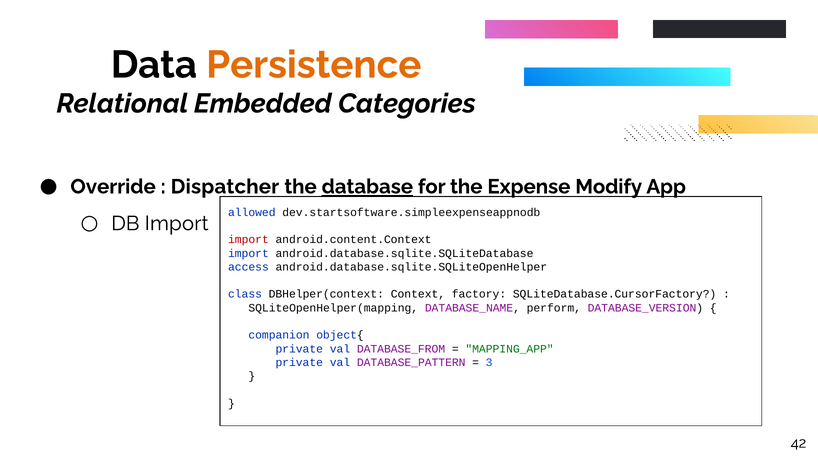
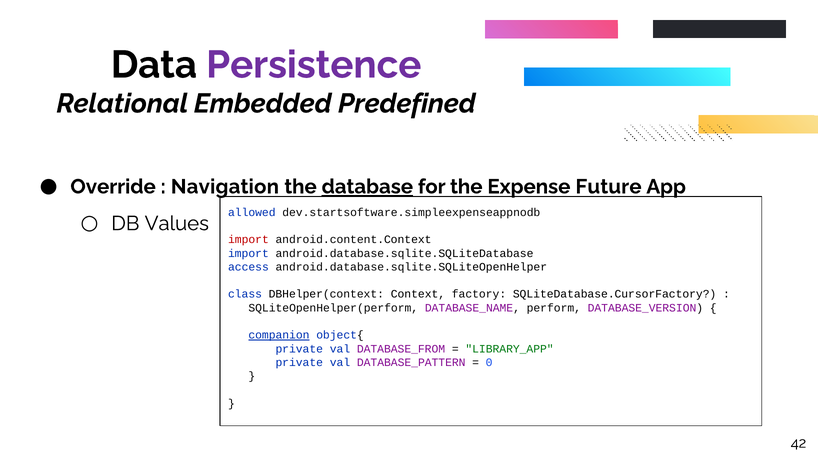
Persistence colour: orange -> purple
Categories: Categories -> Predefined
Dispatcher: Dispatcher -> Navigation
Modify: Modify -> Future
DB Import: Import -> Values
SQLiteOpenHelper(mapping: SQLiteOpenHelper(mapping -> SQLiteOpenHelper(perform
companion underline: none -> present
MAPPING_APP: MAPPING_APP -> LIBRARY_APP
3: 3 -> 0
